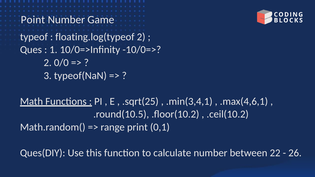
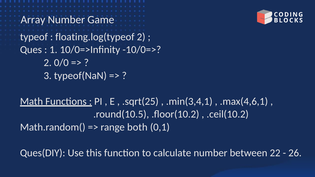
Point: Point -> Array
print: print -> both
